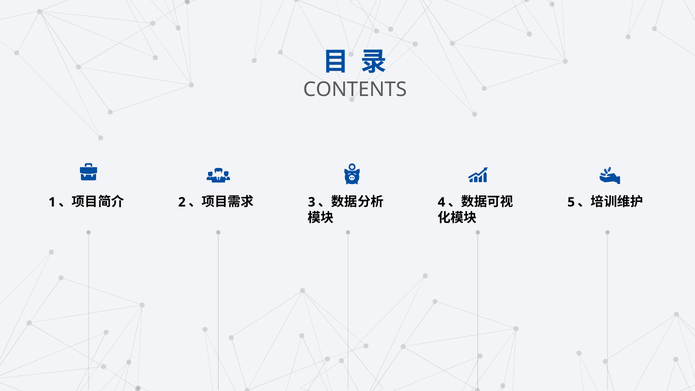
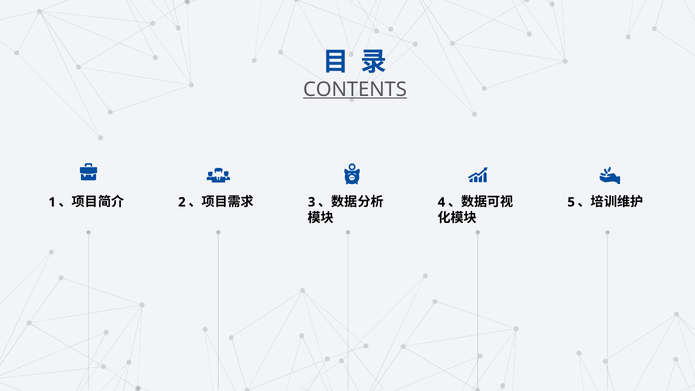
CONTENTS underline: none -> present
